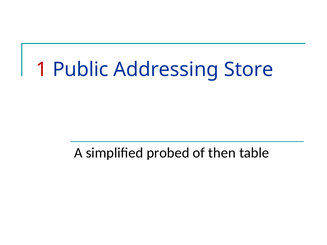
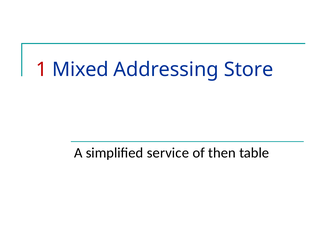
Public: Public -> Mixed
probed: probed -> service
